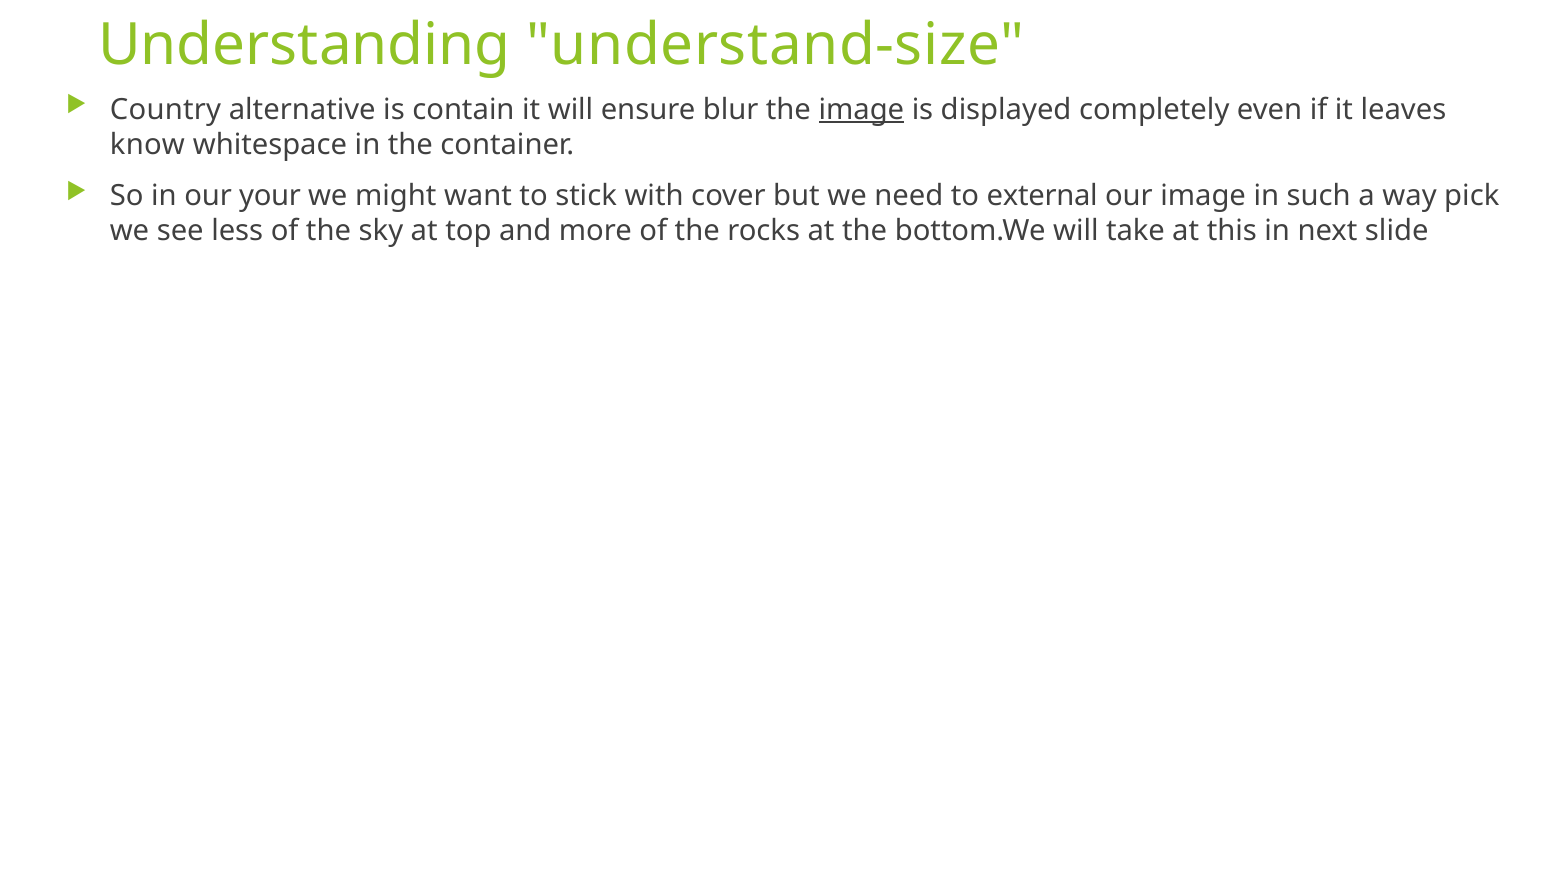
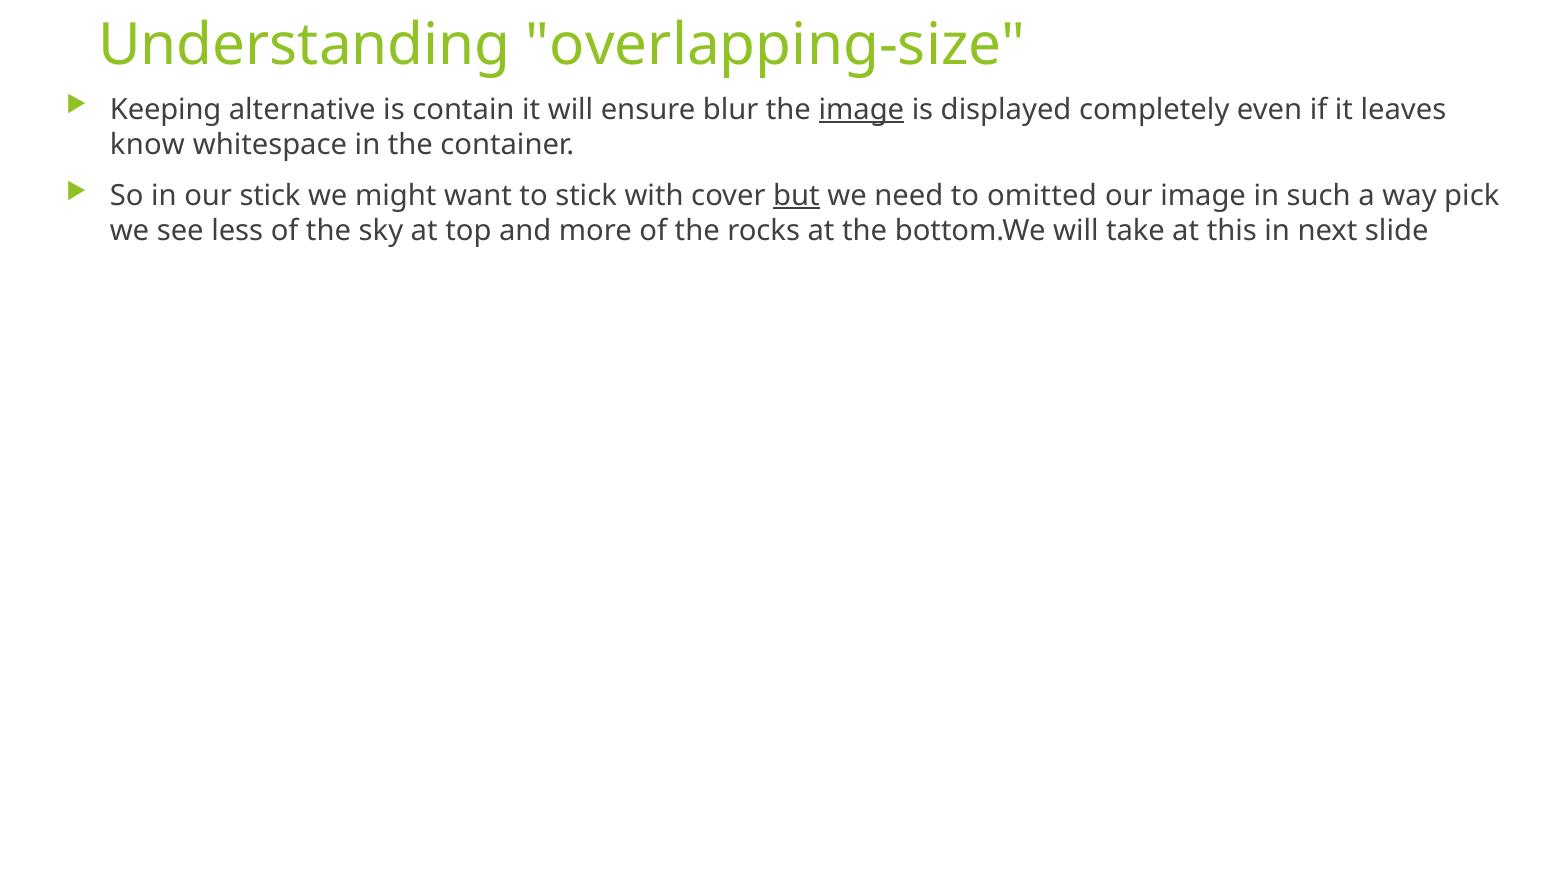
understand-size: understand-size -> overlapping-size
Country: Country -> Keeping
our your: your -> stick
but underline: none -> present
external: external -> omitted
